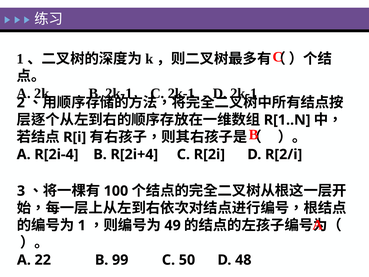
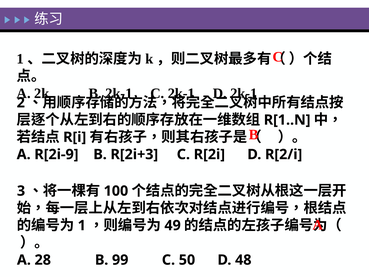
R[2i-4: R[2i-4 -> R[2i-9
R[2i+4: R[2i+4 -> R[2i+3
22: 22 -> 28
